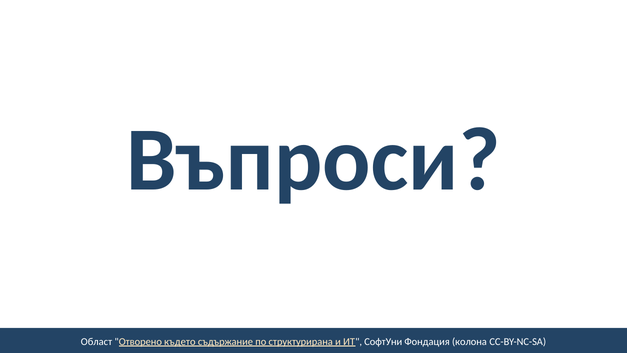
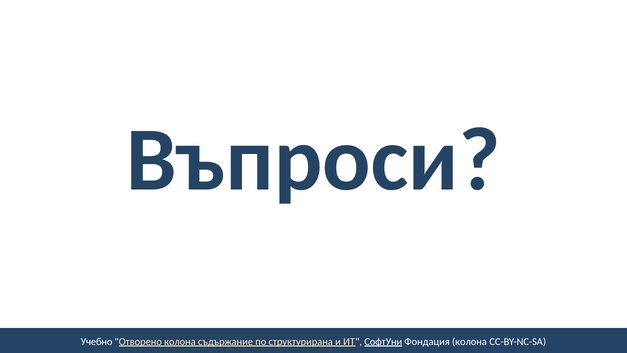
Област: Област -> Учебно
Отворено където: където -> колона
СофтУни underline: none -> present
